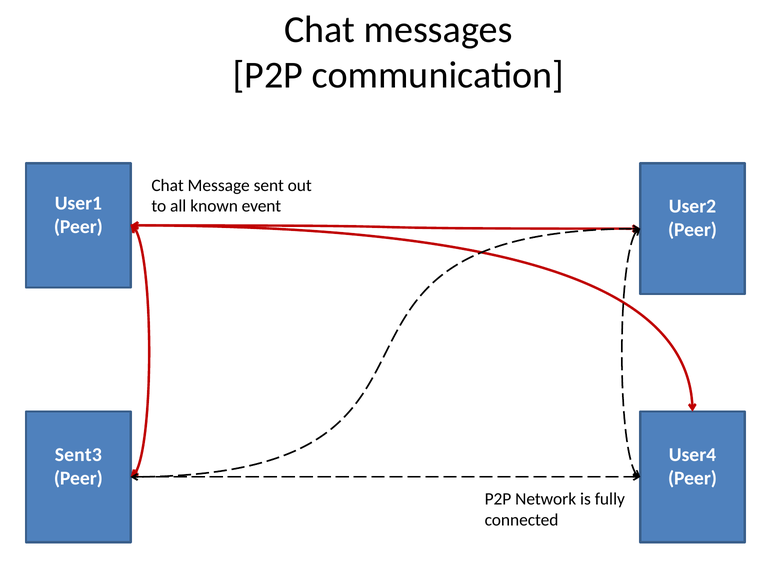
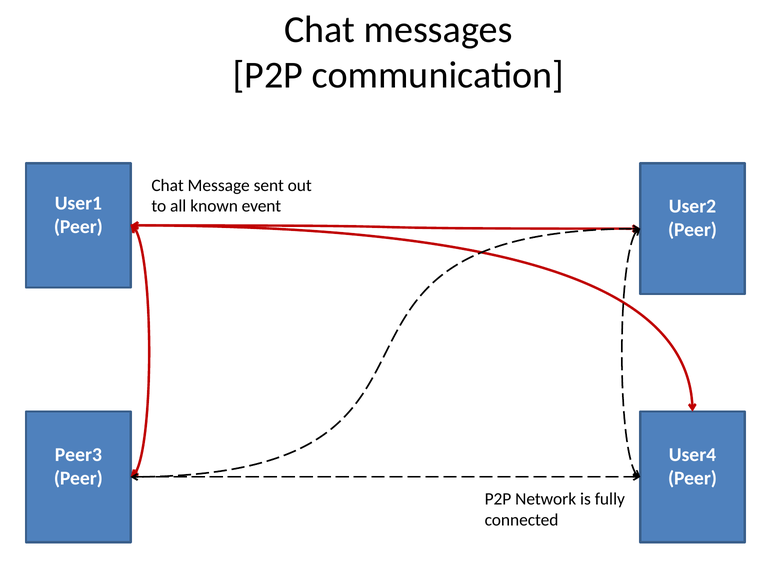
Sent3: Sent3 -> Peer3
